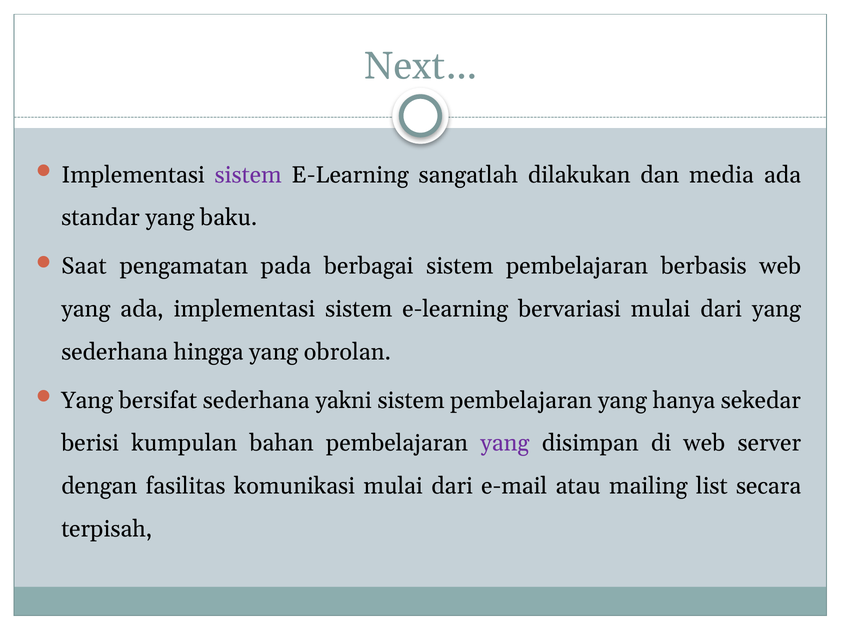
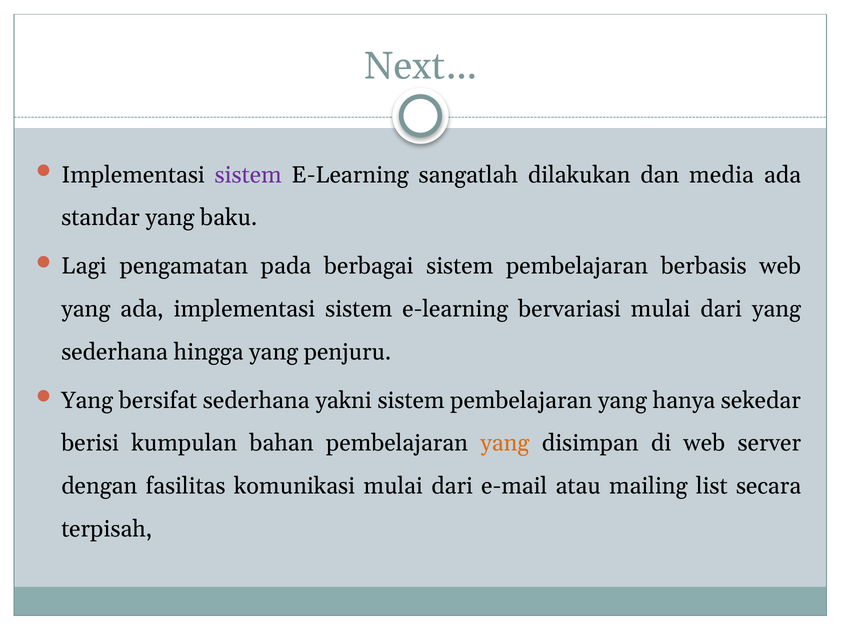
Saat: Saat -> Lagi
obrolan: obrolan -> penjuru
yang at (505, 444) colour: purple -> orange
